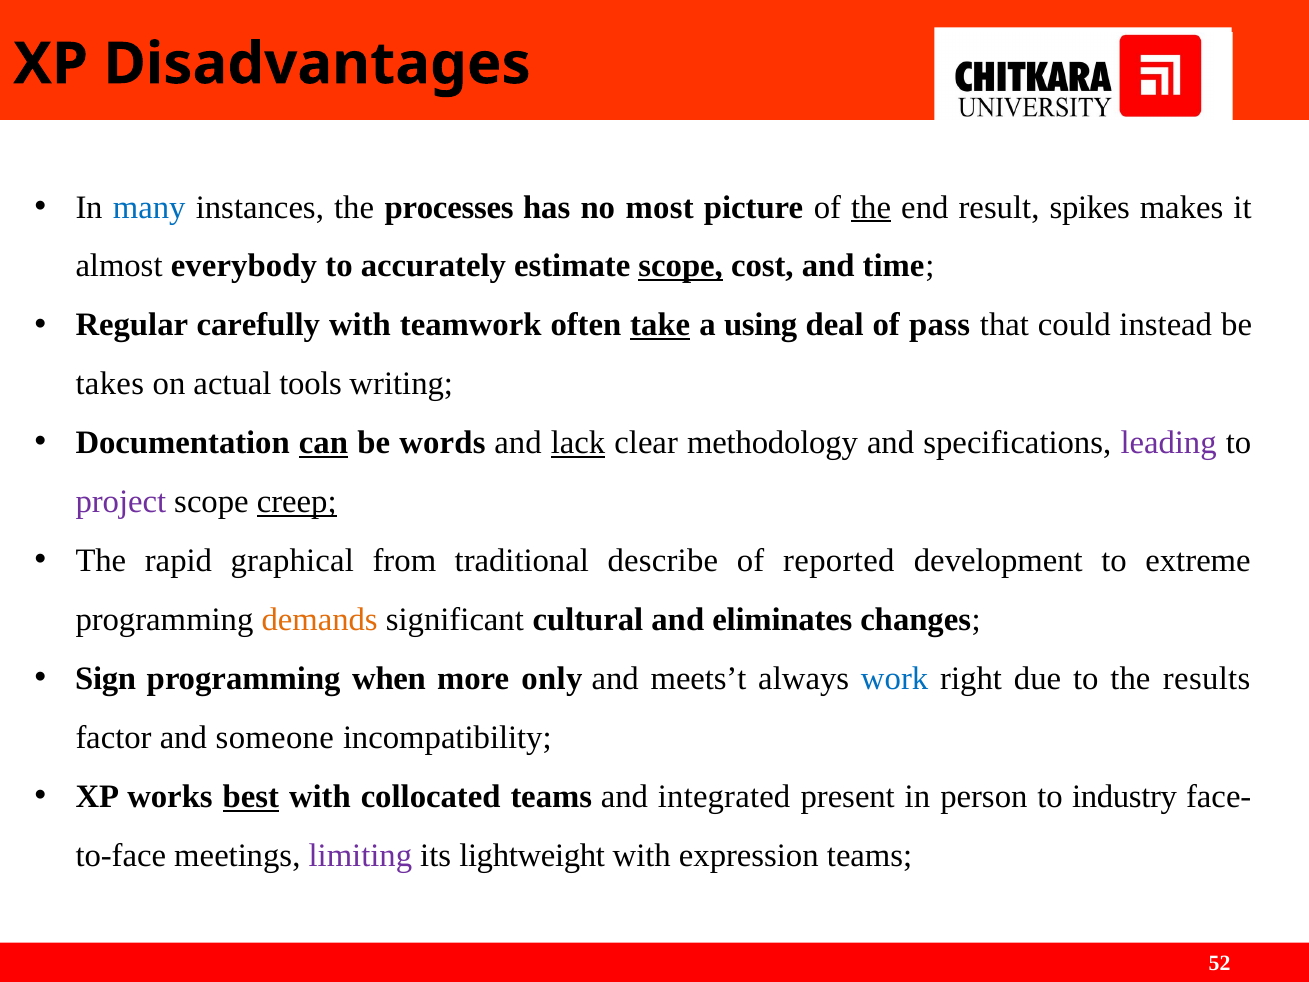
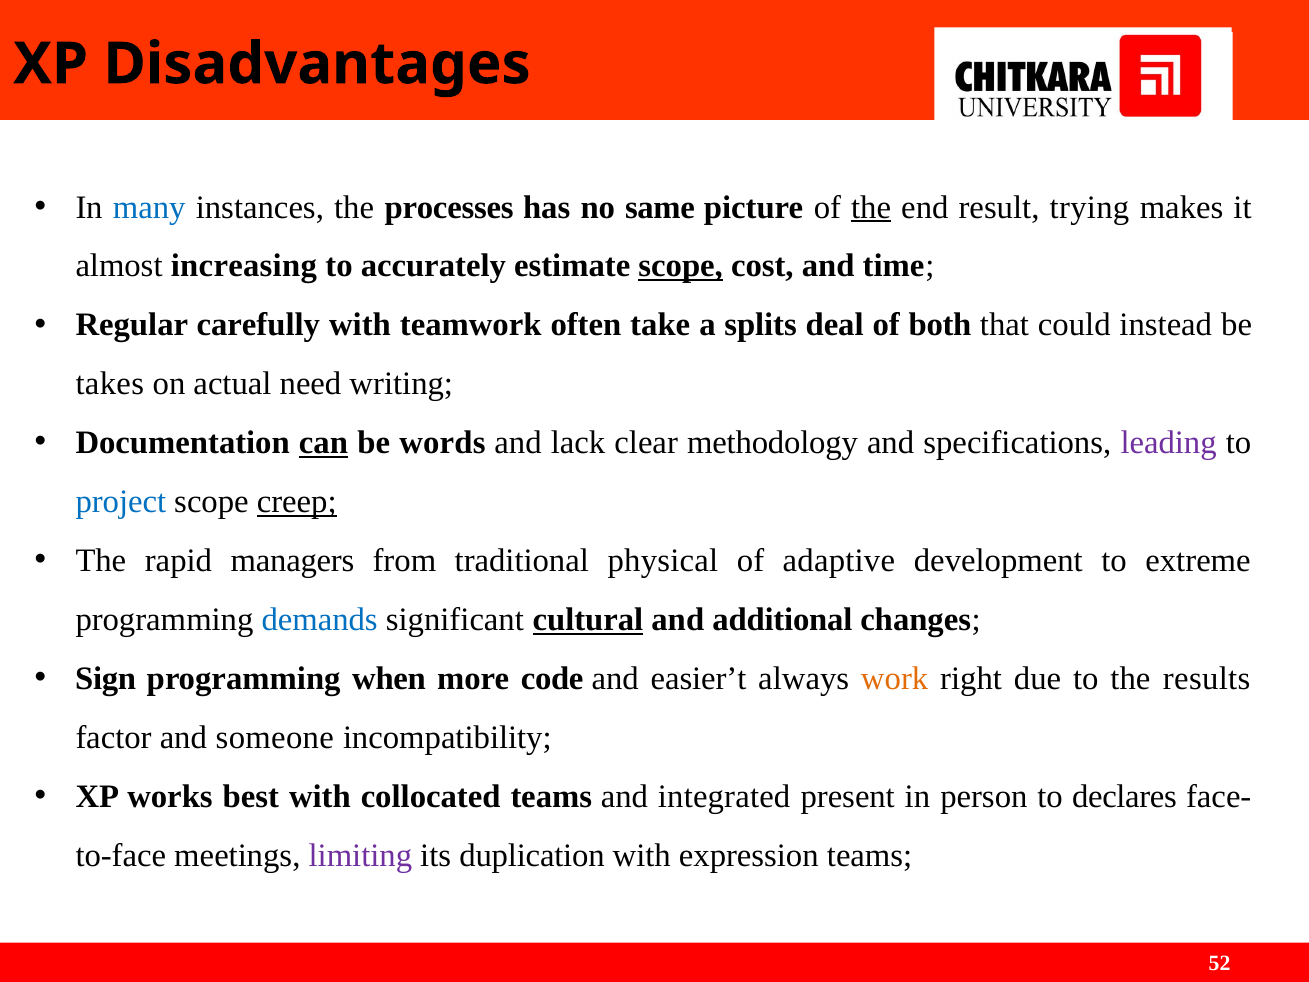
most: most -> same
spikes: spikes -> trying
everybody: everybody -> increasing
take underline: present -> none
using: using -> splits
pass: pass -> both
tools: tools -> need
lack underline: present -> none
project colour: purple -> blue
graphical: graphical -> managers
describe: describe -> physical
reported: reported -> adaptive
demands colour: orange -> blue
cultural underline: none -> present
eliminates: eliminates -> additional
only: only -> code
meets’t: meets’t -> easier’t
work colour: blue -> orange
best underline: present -> none
industry: industry -> declares
lightweight: lightweight -> duplication
